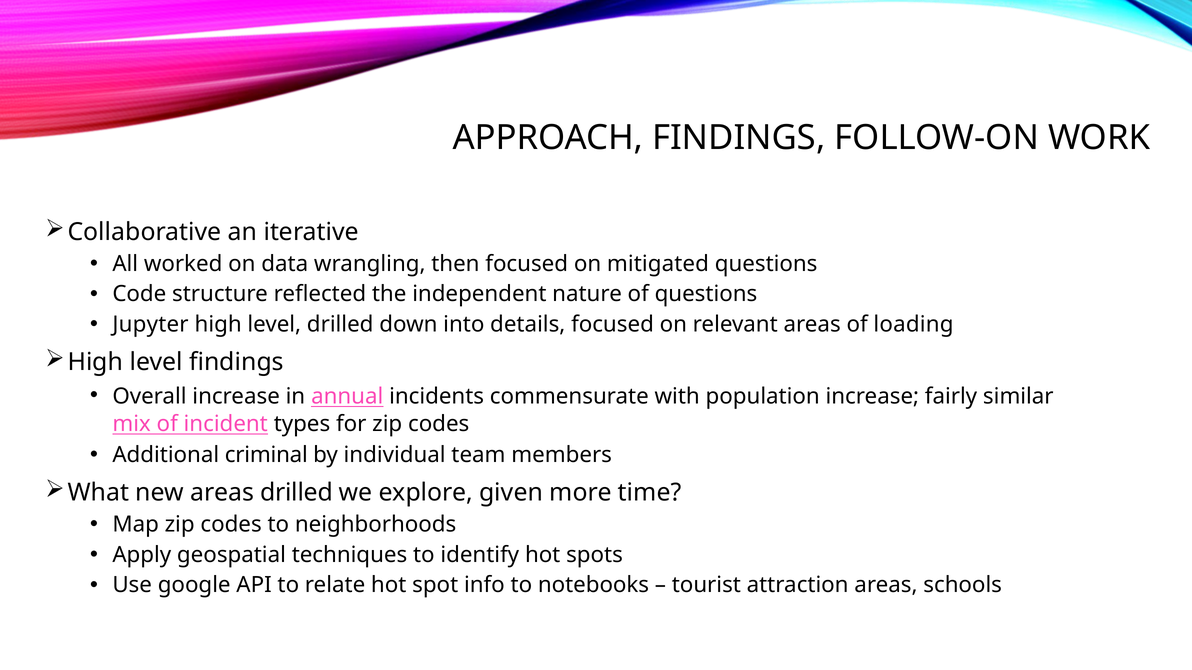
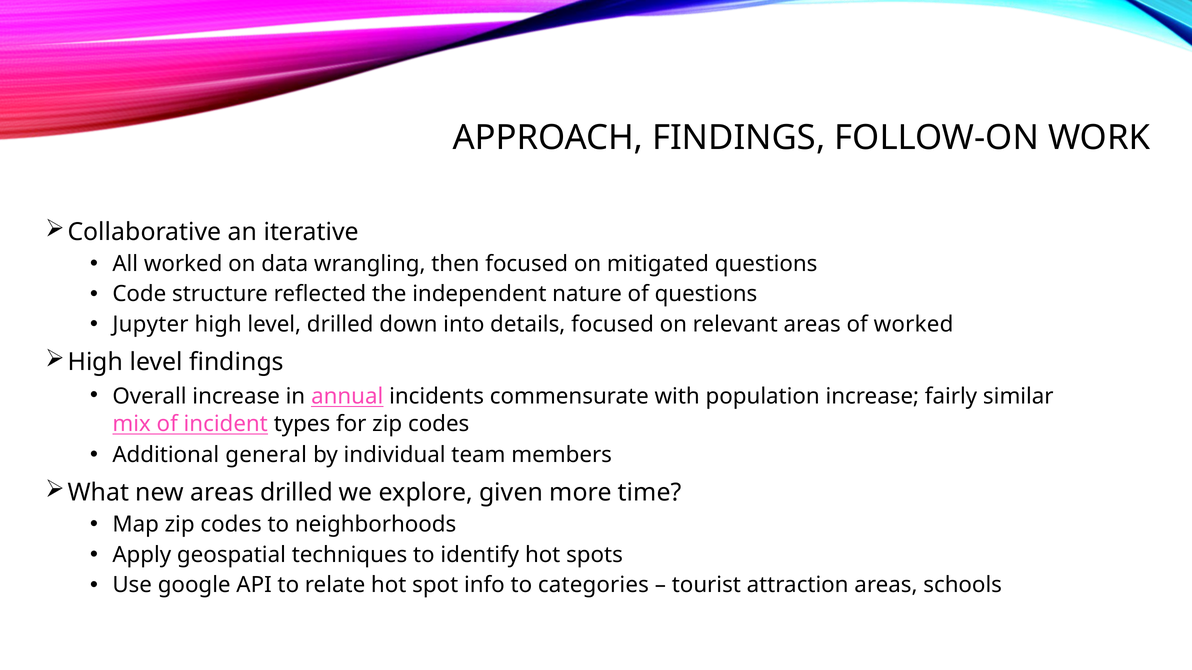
of loading: loading -> worked
criminal: criminal -> general
notebooks: notebooks -> categories
